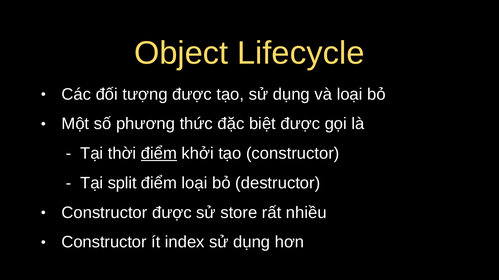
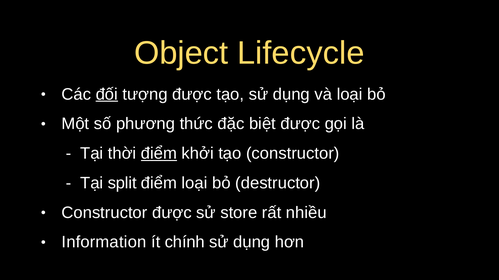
đối underline: none -> present
Constructor at (104, 243): Constructor -> Information
index: index -> chính
